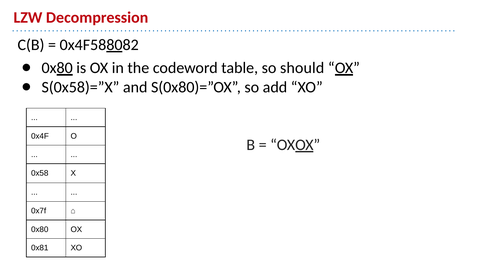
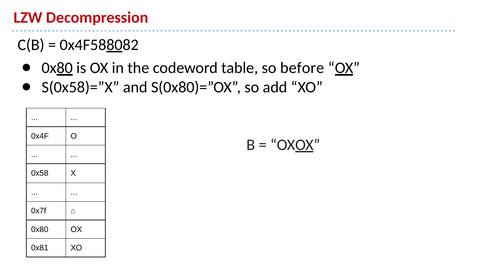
should: should -> before
